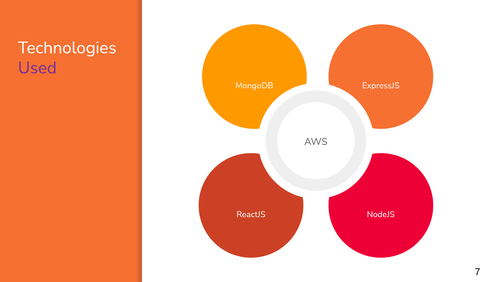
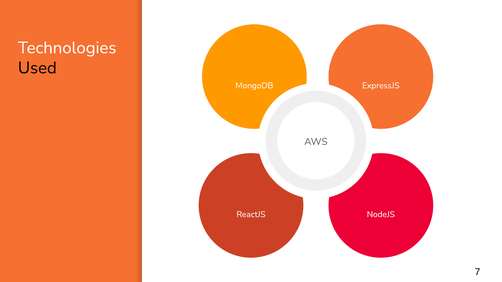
Used colour: purple -> black
